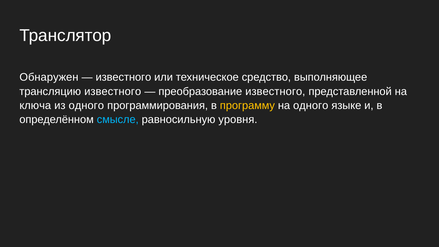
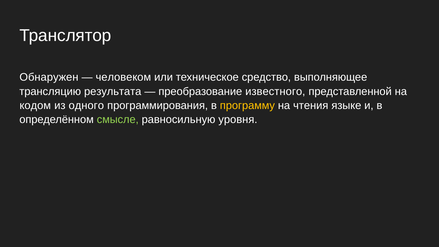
известного at (123, 77): известного -> человеком
трансляцию известного: известного -> результата
ключа: ключа -> кодом
на одного: одного -> чтения
смысле colour: light blue -> light green
